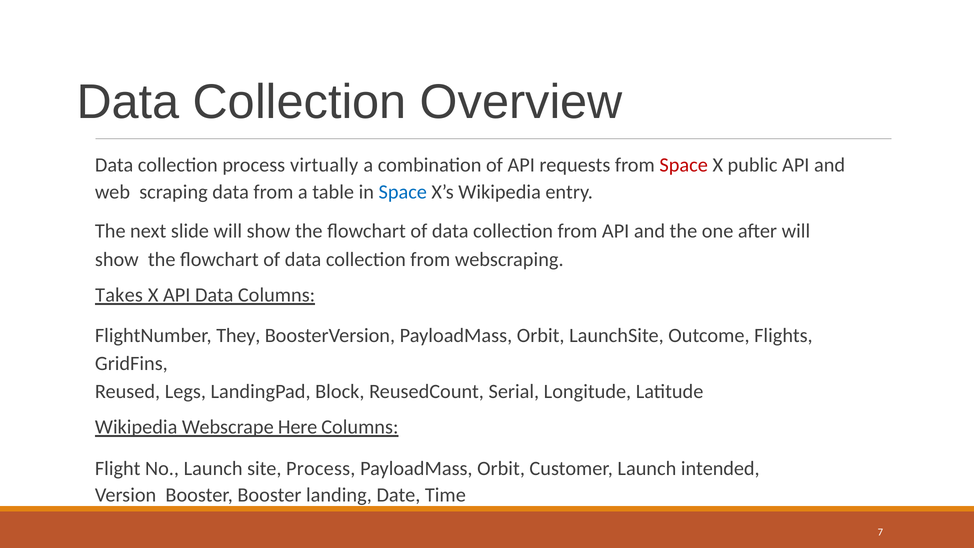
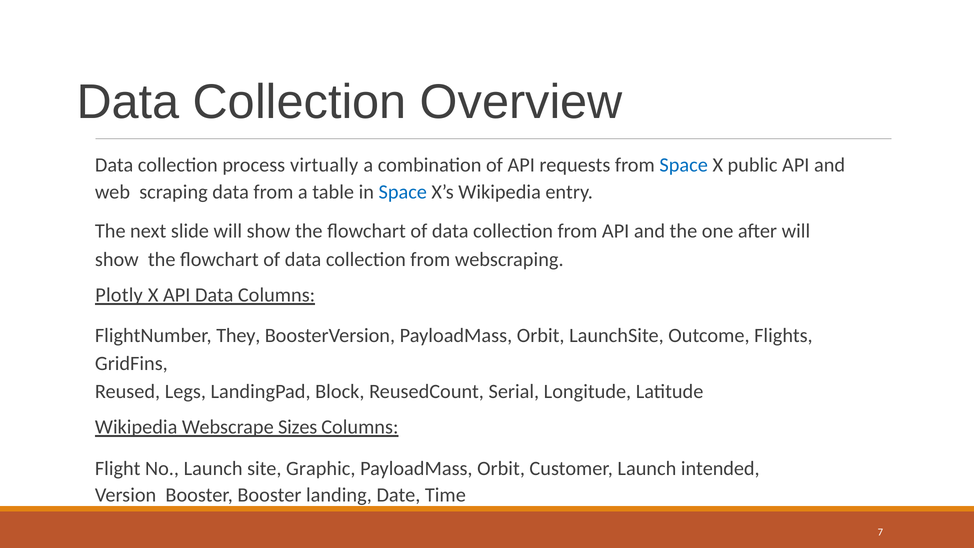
Space at (684, 165) colour: red -> blue
Takes: Takes -> Plotly
Here: Here -> Sizes
site Process: Process -> Graphic
